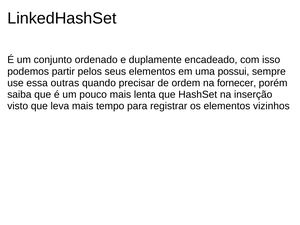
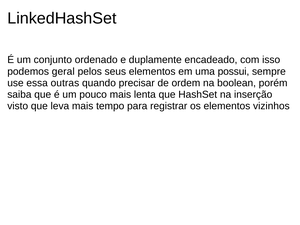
partir: partir -> geral
fornecer: fornecer -> boolean
